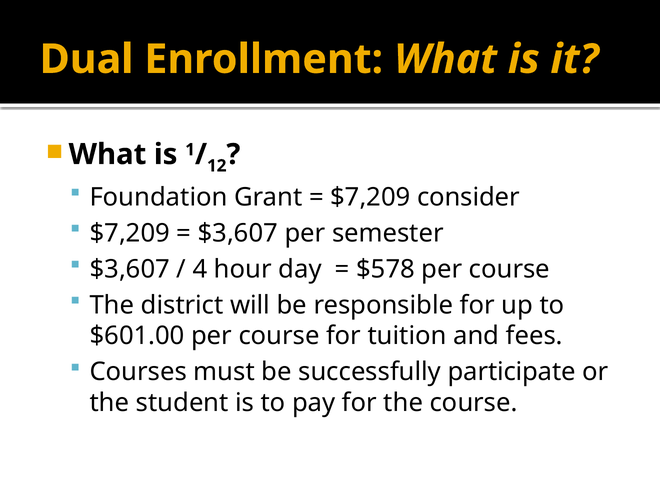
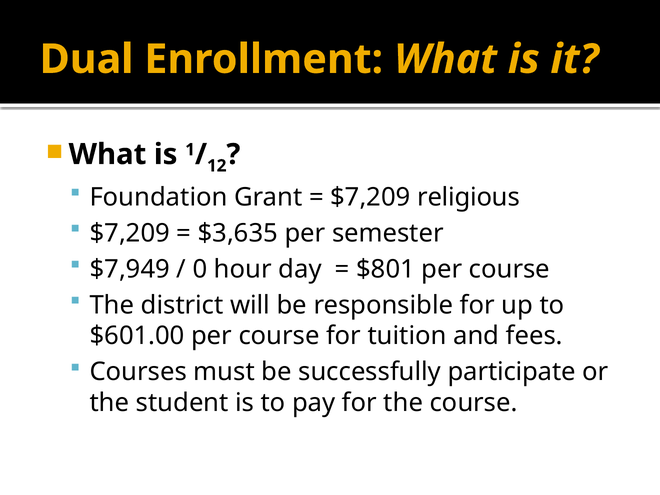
consider: consider -> religious
$3,607 at (238, 233): $3,607 -> $3,635
$3,607 at (130, 269): $3,607 -> $7,949
4: 4 -> 0
$578: $578 -> $801
